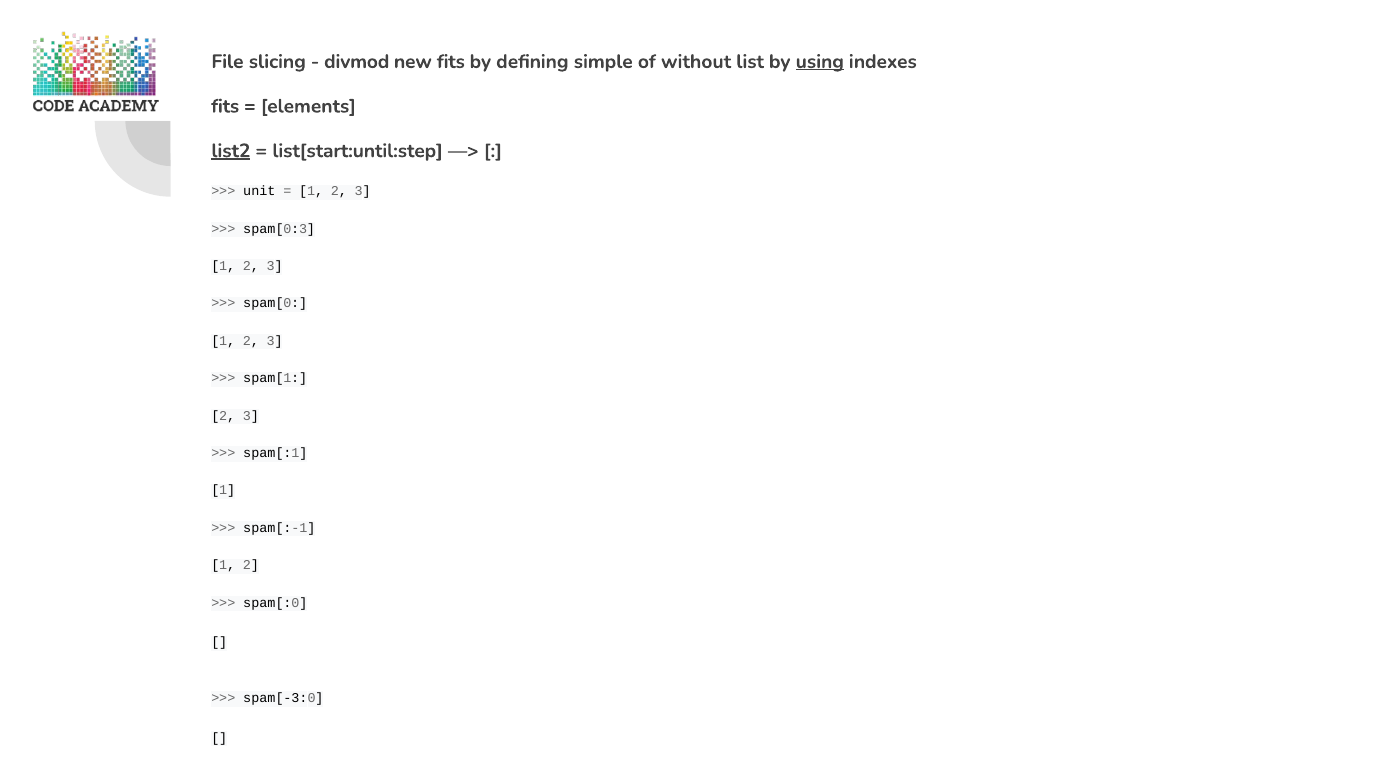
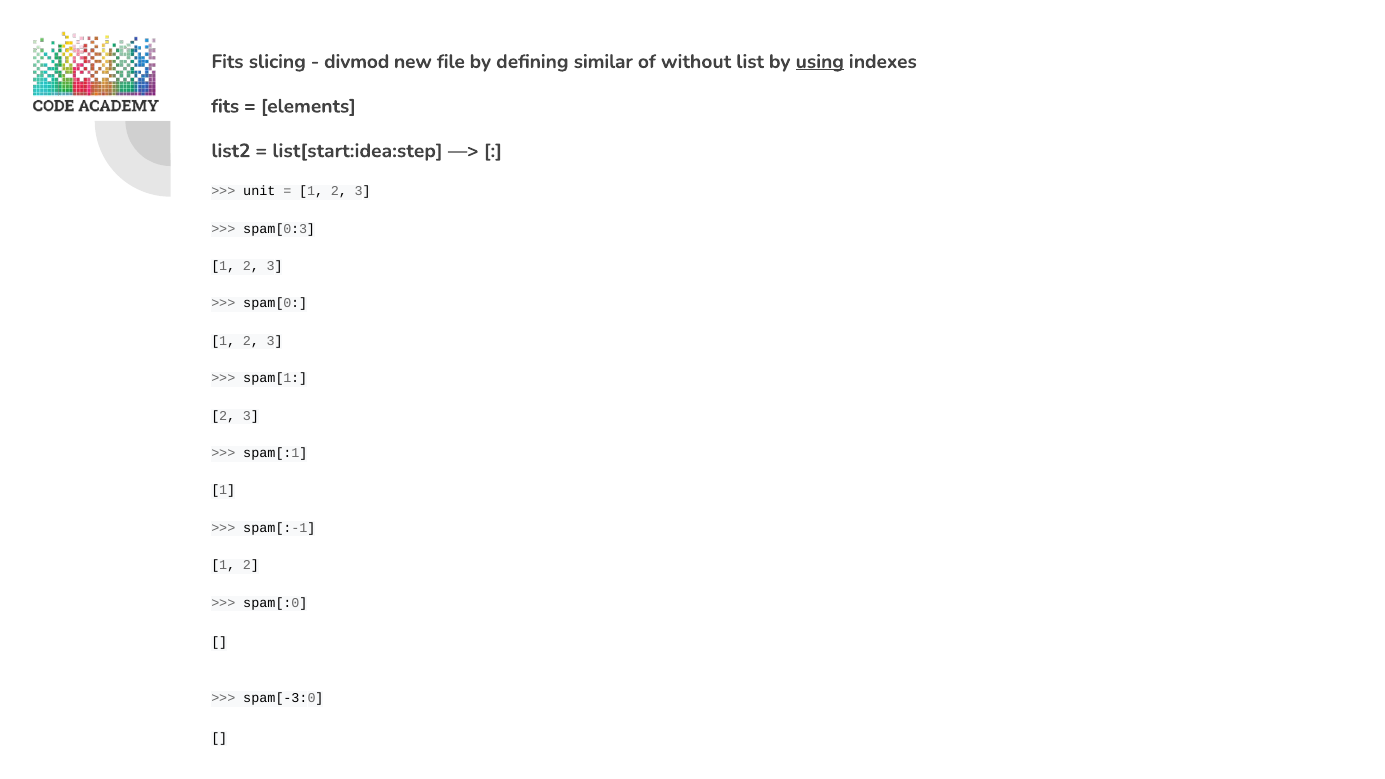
File at (227, 62): File -> Fits
new fits: fits -> file
simple: simple -> similar
list2 underline: present -> none
list[start:until:step: list[start:until:step -> list[start:idea:step
